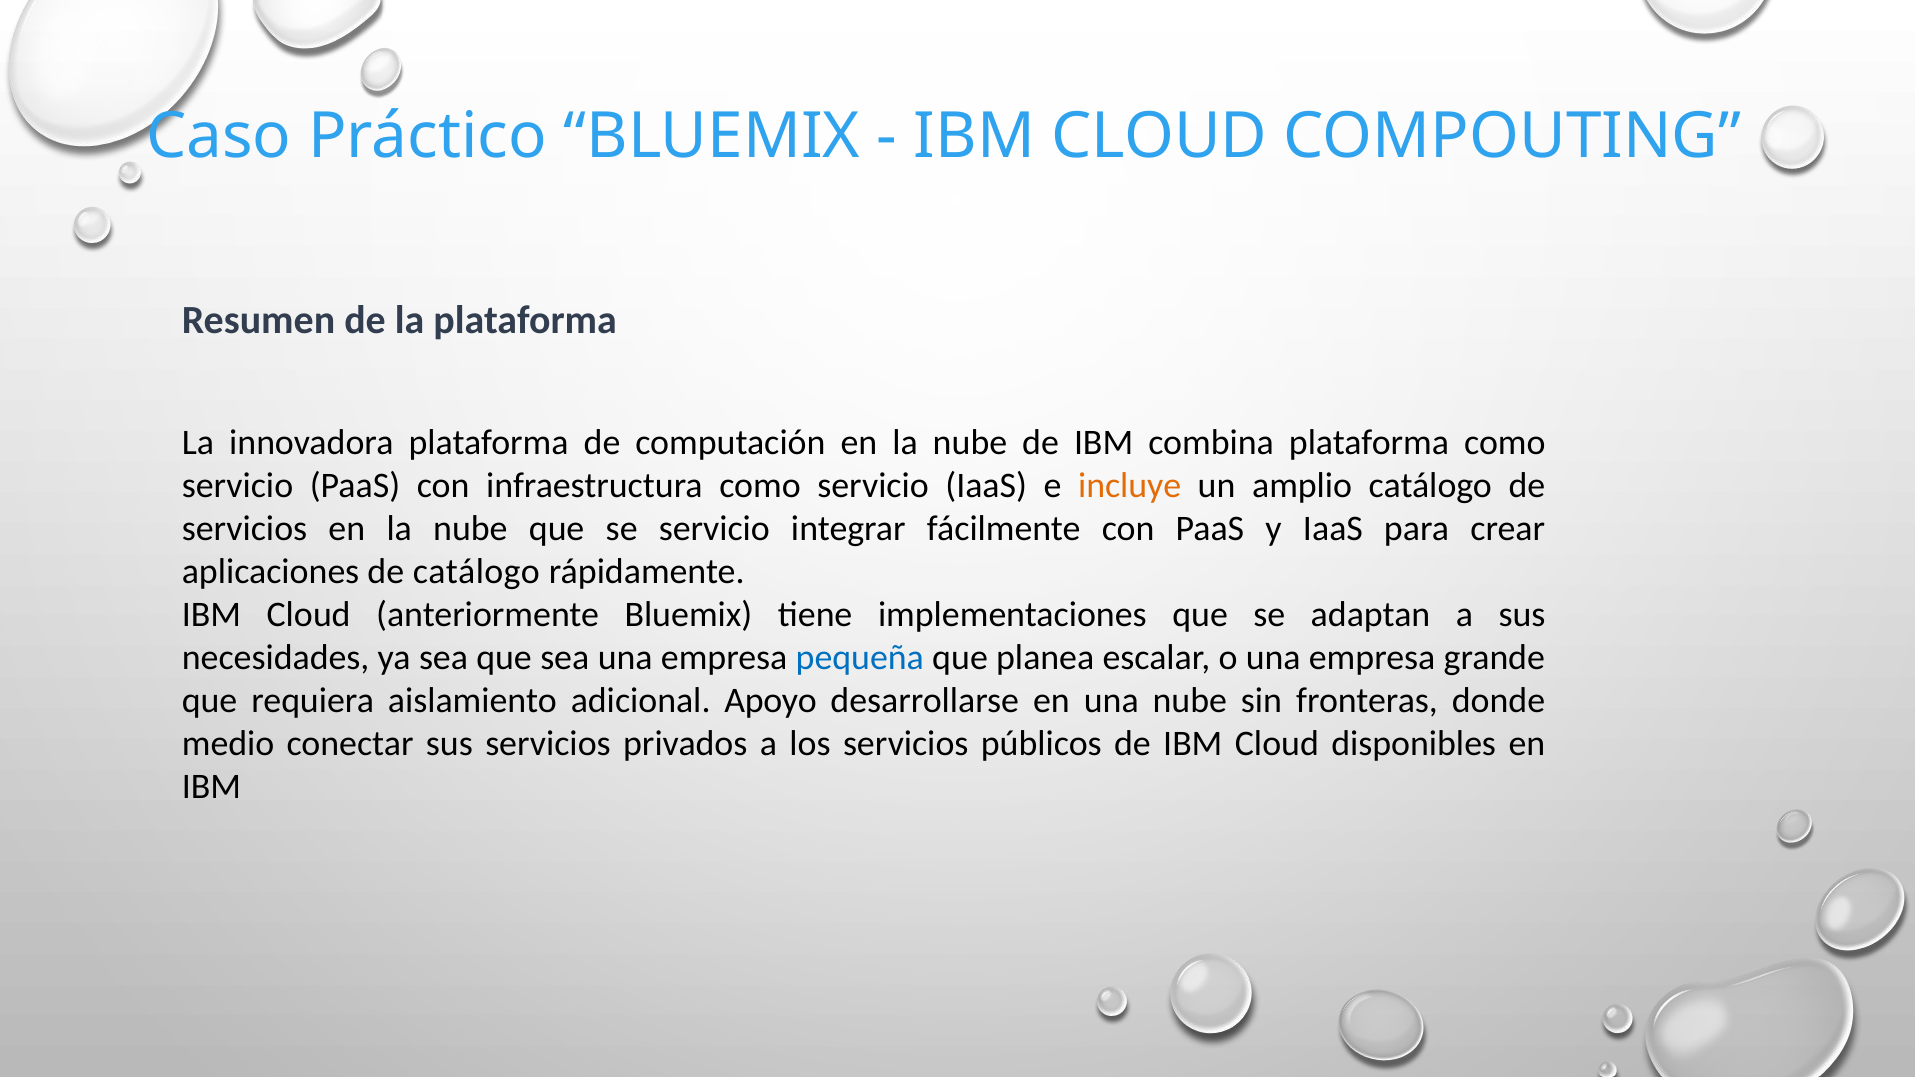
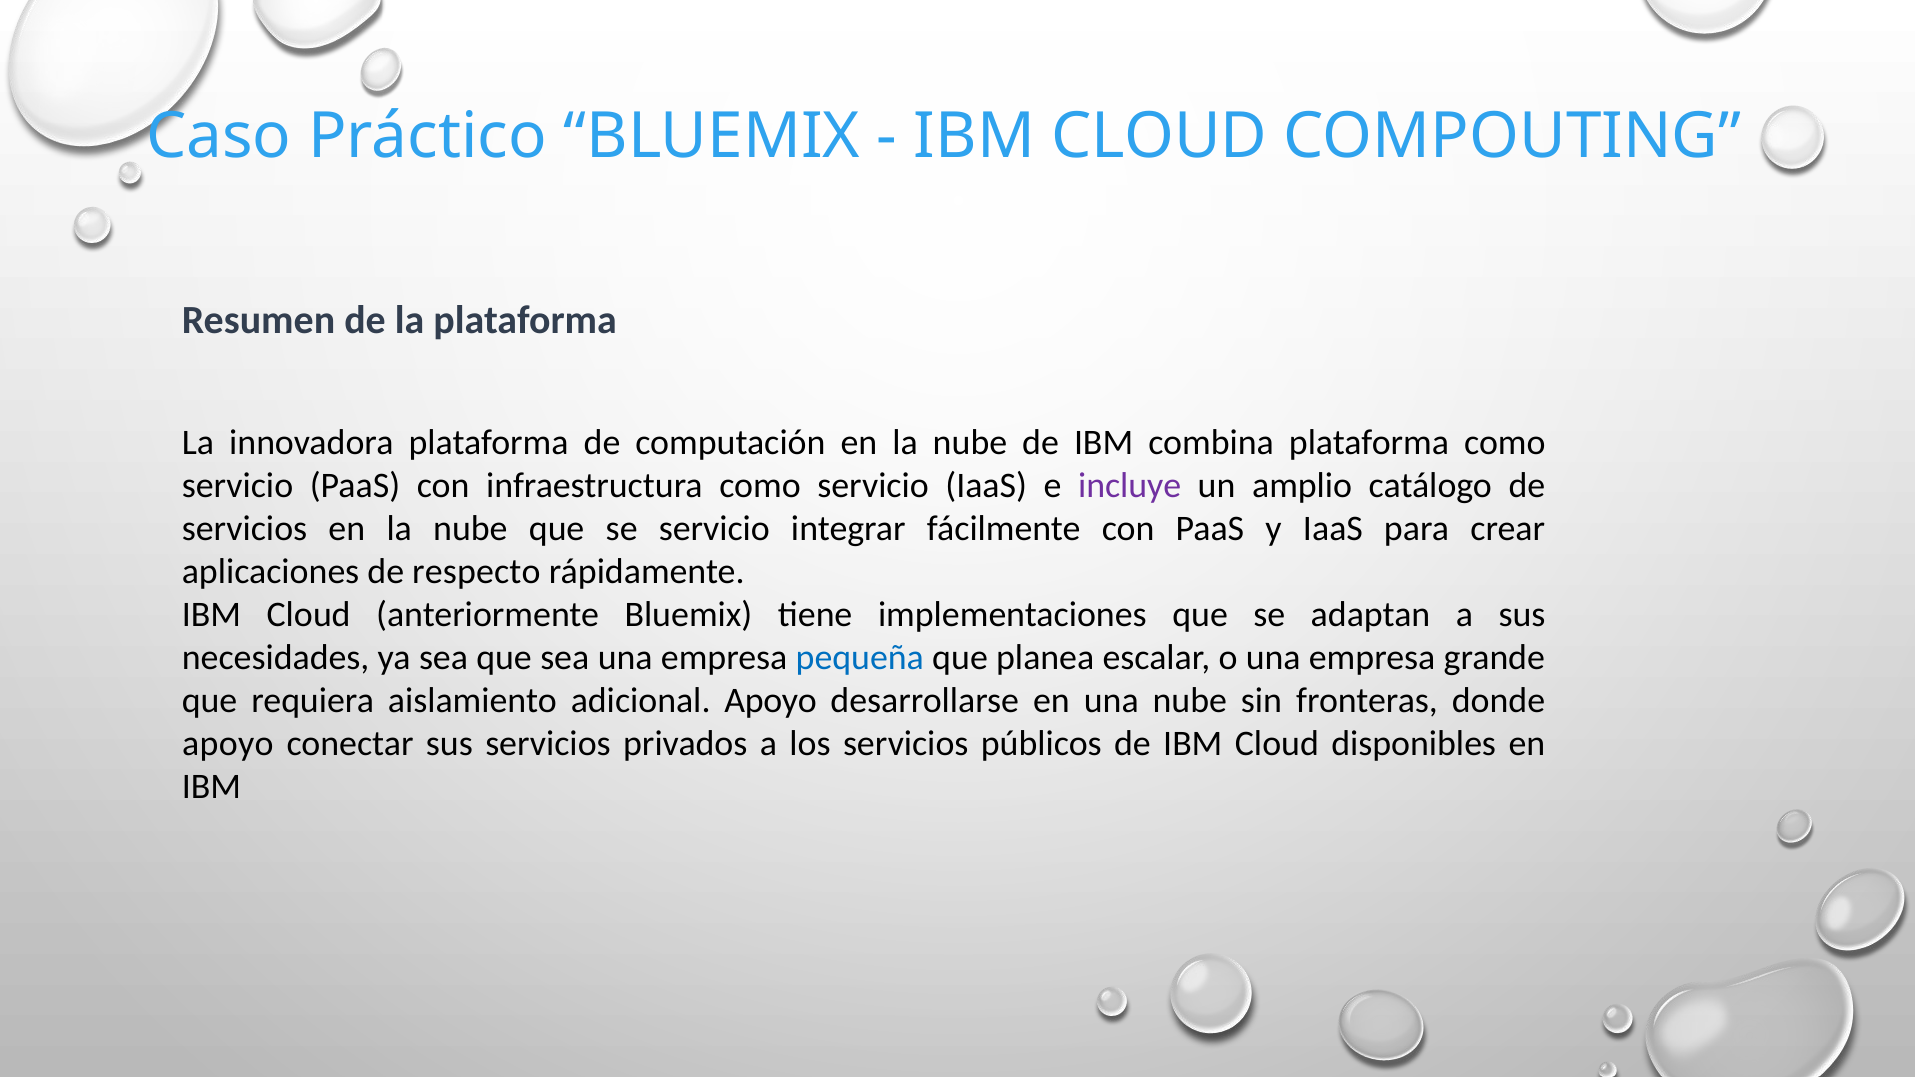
incluye colour: orange -> purple
de catálogo: catálogo -> respecto
medio at (228, 744): medio -> apoyo
